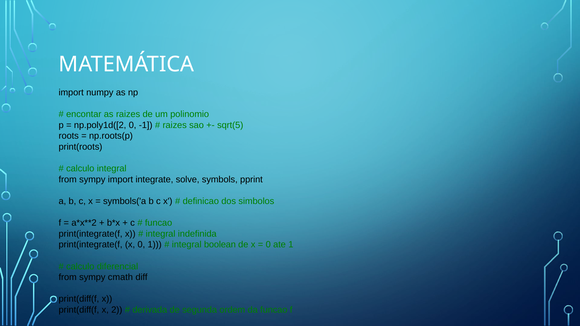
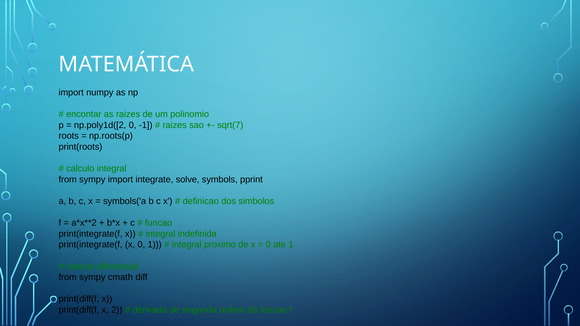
sqrt(5: sqrt(5 -> sqrt(7
boolean: boolean -> proximo
